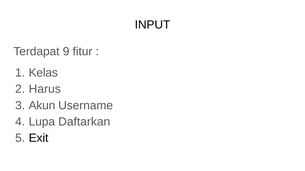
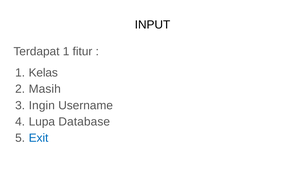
Terdapat 9: 9 -> 1
Harus: Harus -> Masih
Akun: Akun -> Ingin
Daftarkan: Daftarkan -> Database
Exit colour: black -> blue
